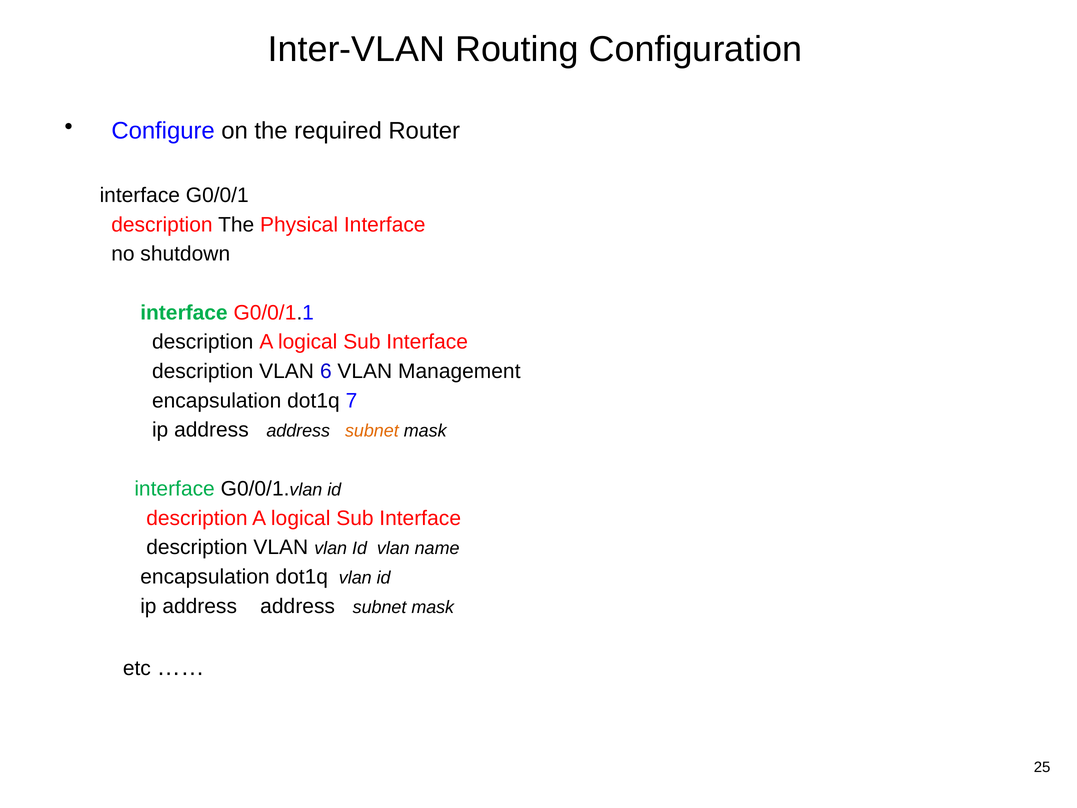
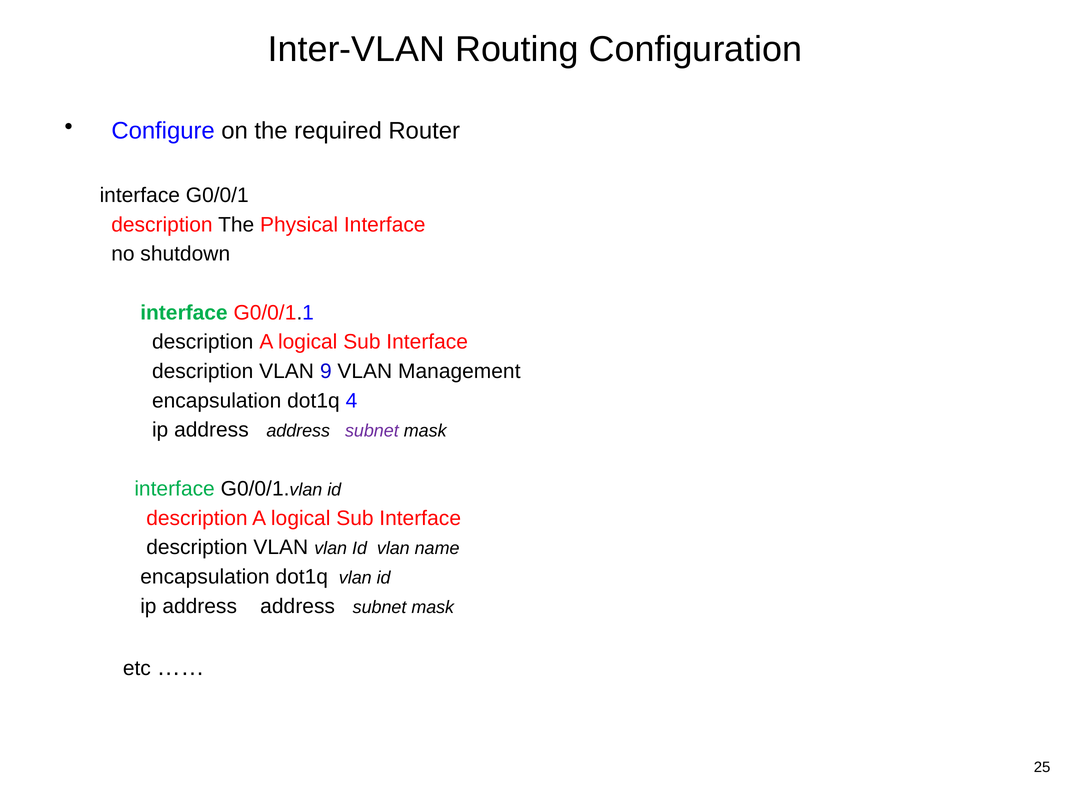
6: 6 -> 9
7: 7 -> 4
subnet at (372, 431) colour: orange -> purple
